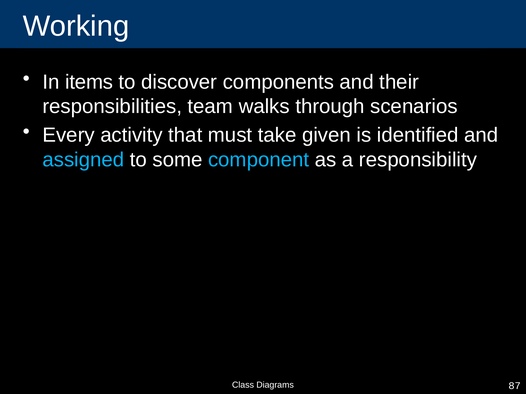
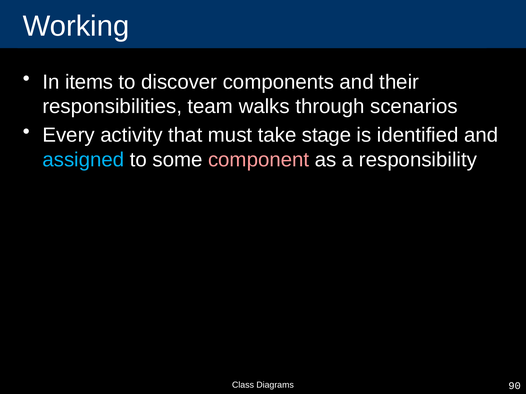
given: given -> stage
component colour: light blue -> pink
87: 87 -> 90
